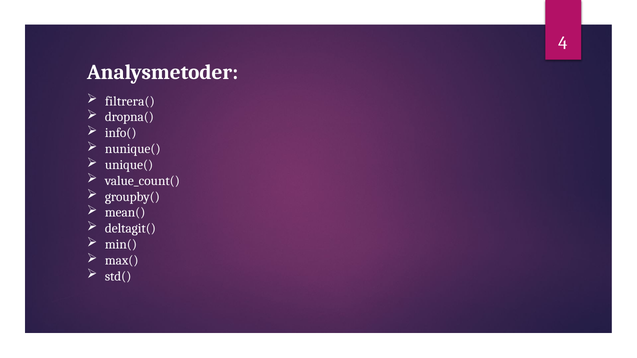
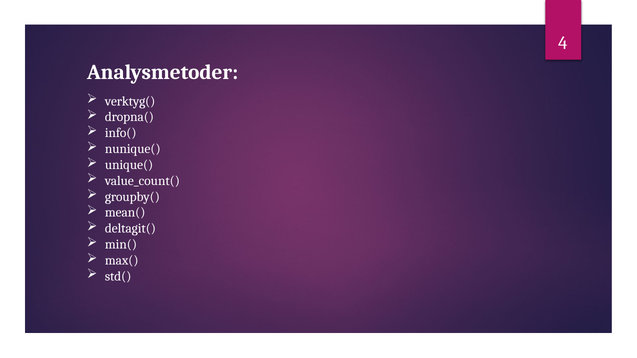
filtrera(: filtrera( -> verktyg(
